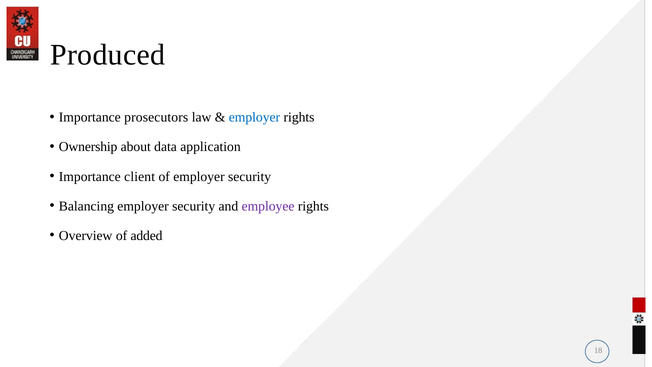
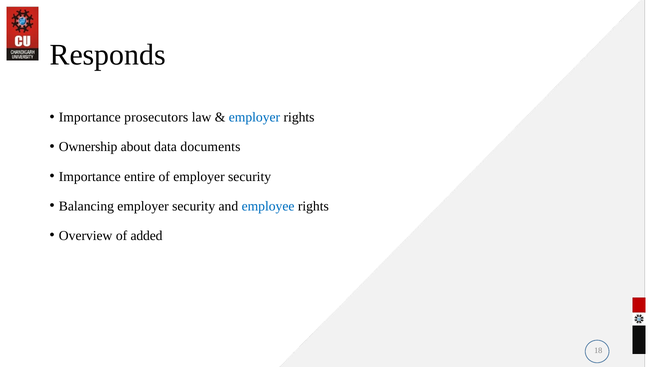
Produced: Produced -> Responds
application: application -> documents
client: client -> entire
employee colour: purple -> blue
